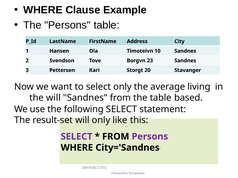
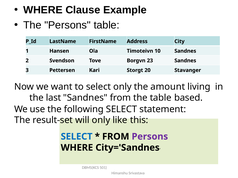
average: average -> amount
the will: will -> last
SELECT at (77, 137) colour: purple -> blue
